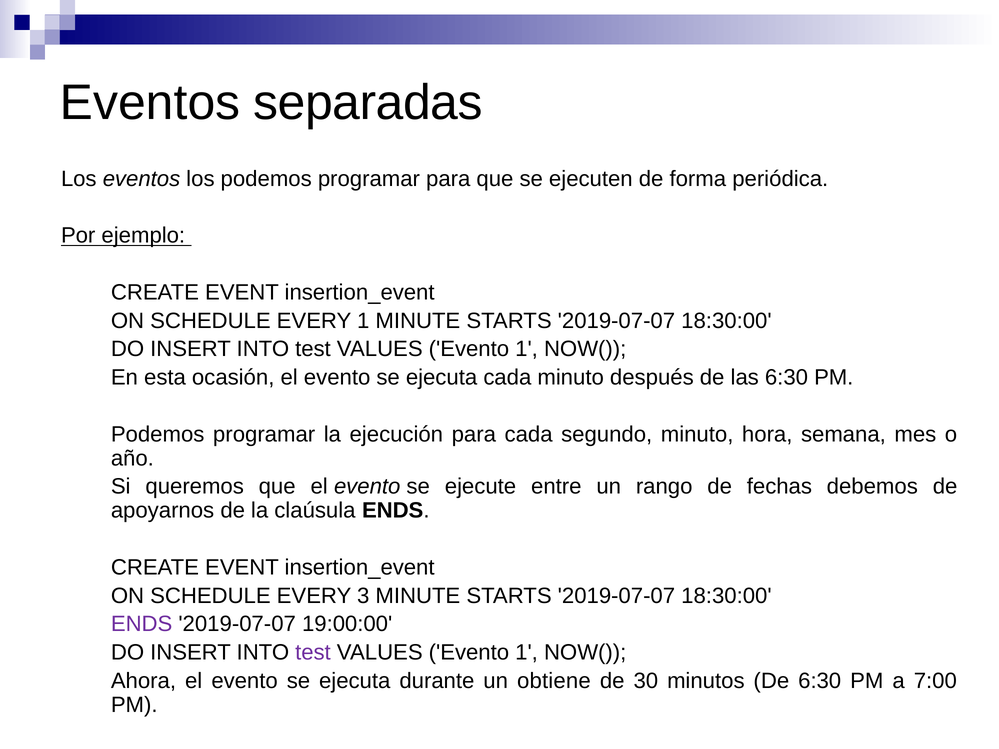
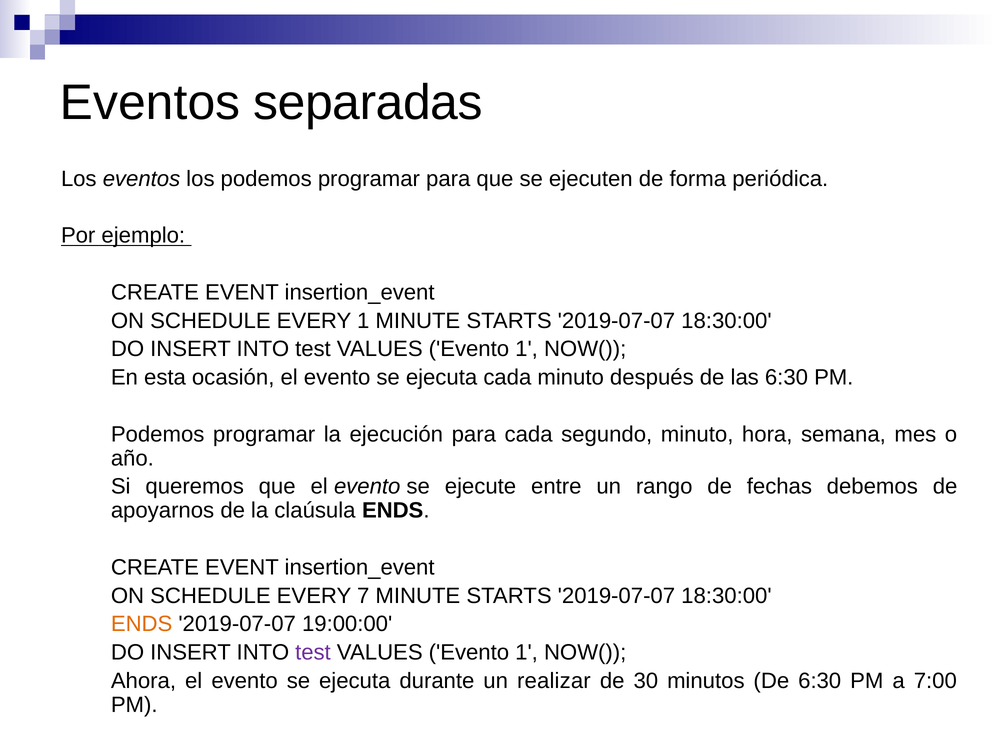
3: 3 -> 7
ENDS at (142, 624) colour: purple -> orange
obtiene: obtiene -> realizar
